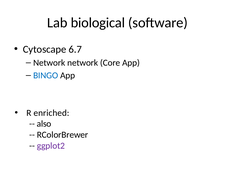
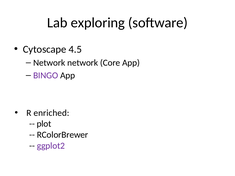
biological: biological -> exploring
6.7: 6.7 -> 4.5
BINGO colour: blue -> purple
also: also -> plot
